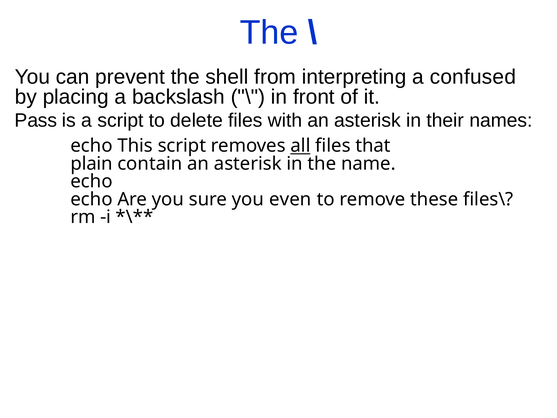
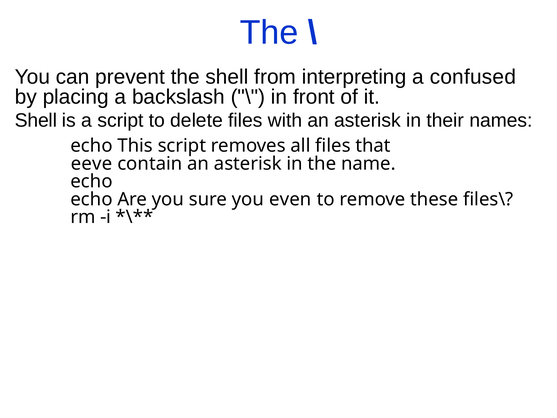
Pass at (36, 120): Pass -> Shell
all at (300, 146) underline: present -> none
plain: plain -> eeve
